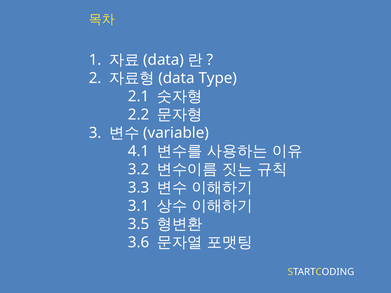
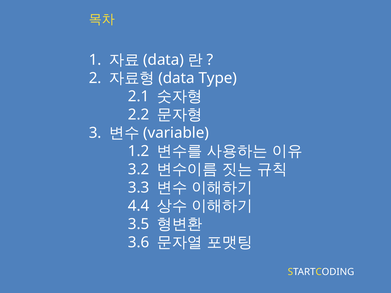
4.1: 4.1 -> 1.2
3.1: 3.1 -> 4.4
